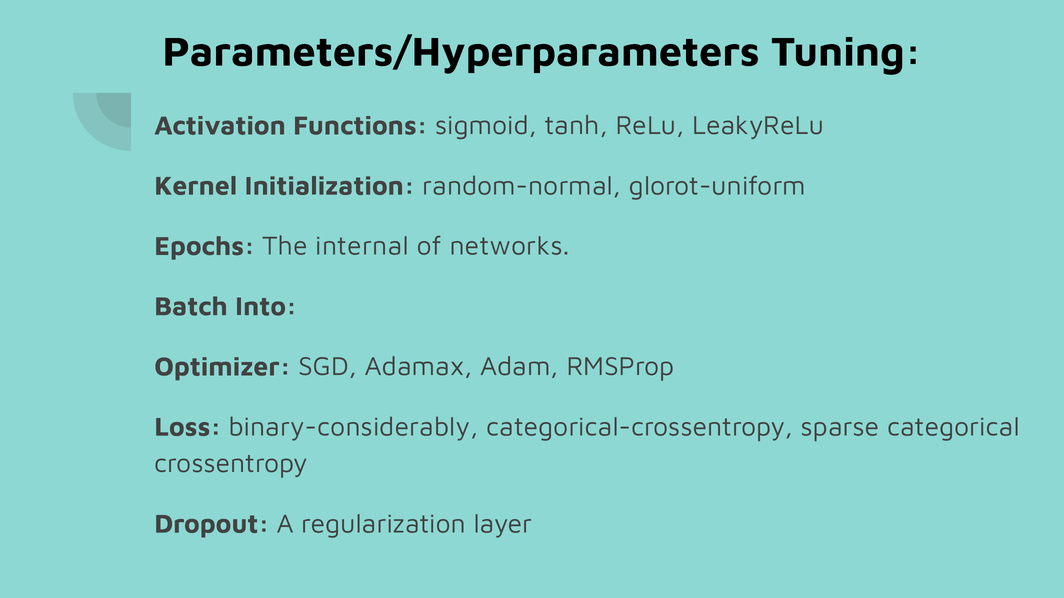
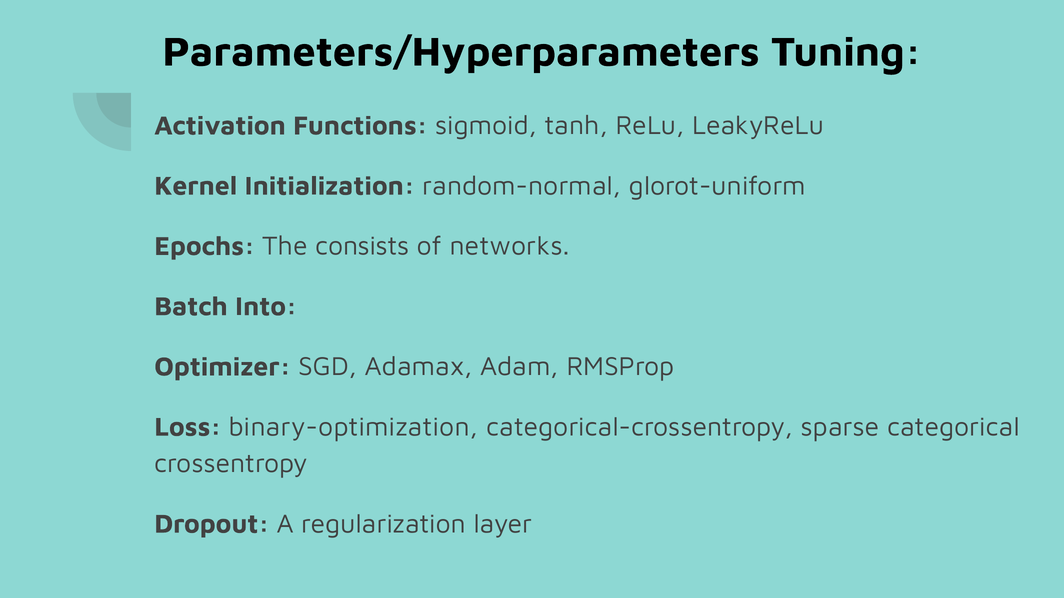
internal: internal -> consists
binary-considerably: binary-considerably -> binary-optimization
